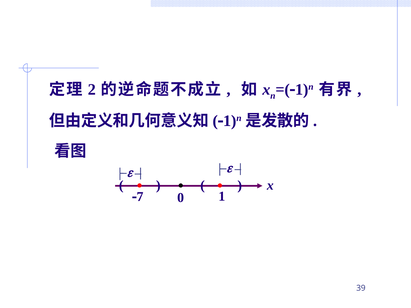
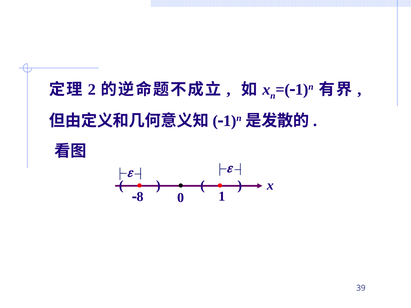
7: 7 -> 8
